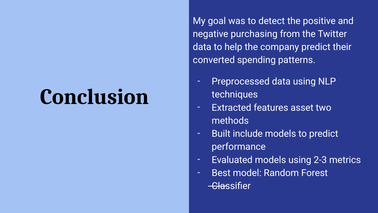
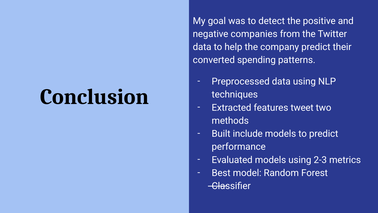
purchasing: purchasing -> companies
asset: asset -> tweet
